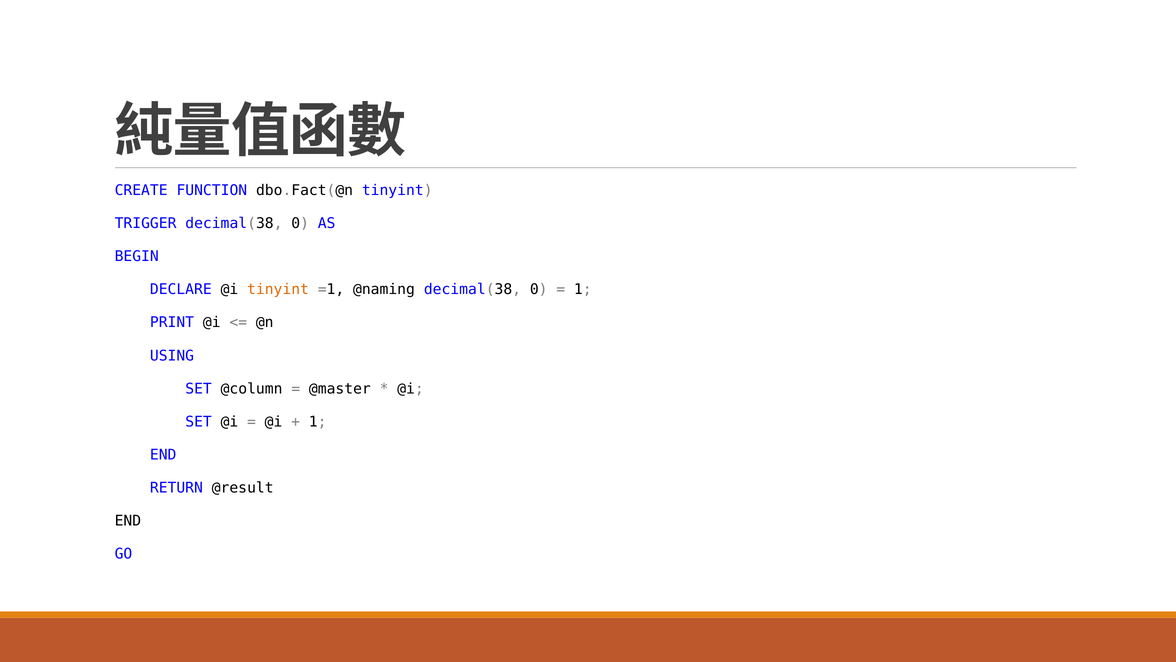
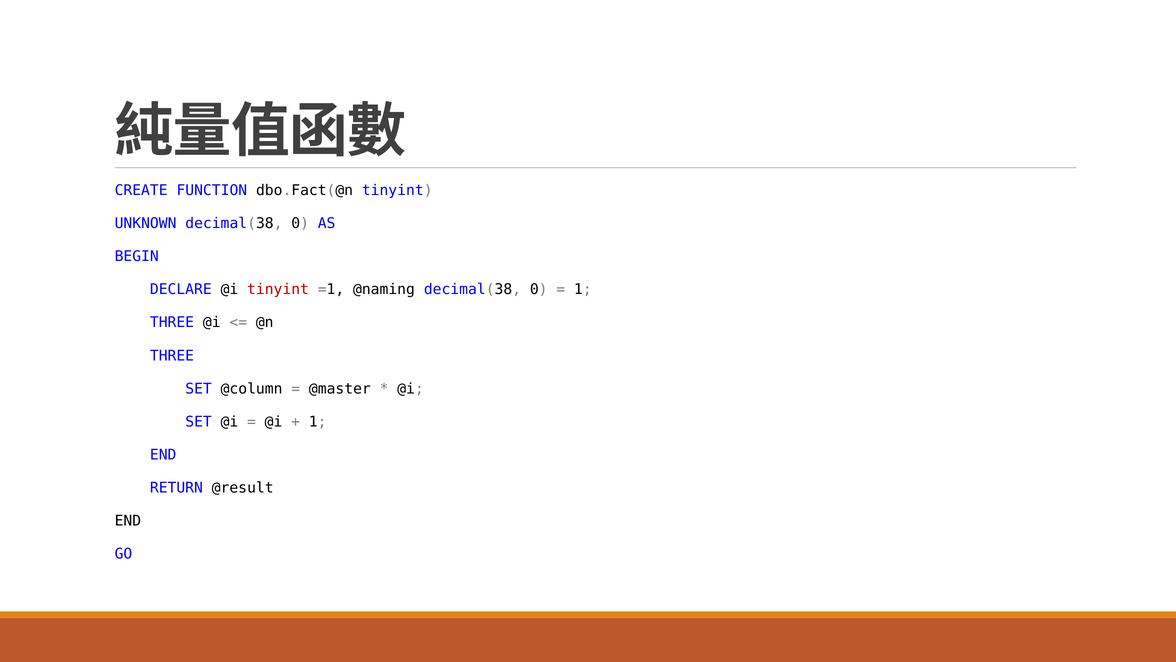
TRIGGER: TRIGGER -> UNKNOWN
tinyint at (278, 289) colour: orange -> red
PRINT at (172, 322): PRINT -> THREE
USING at (172, 355): USING -> THREE
